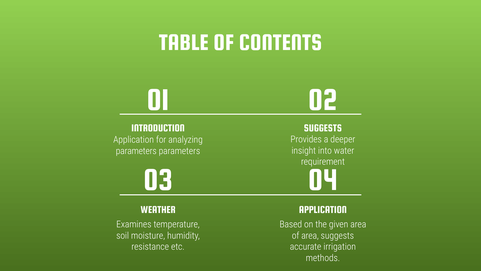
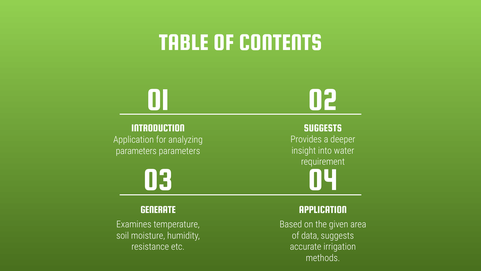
WEATHER: WEATHER -> GENERATE
of area: area -> data
